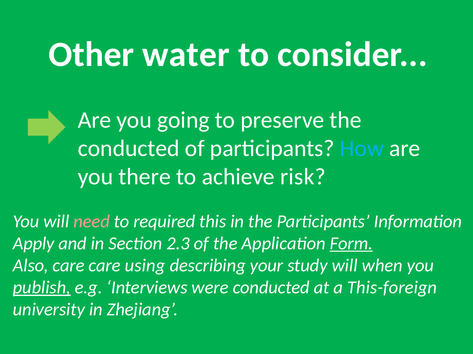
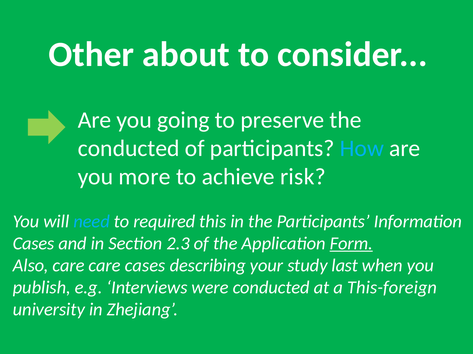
water: water -> about
there: there -> more
need colour: pink -> light blue
Apply at (34, 244): Apply -> Cases
care using: using -> cases
study will: will -> last
publish underline: present -> none
